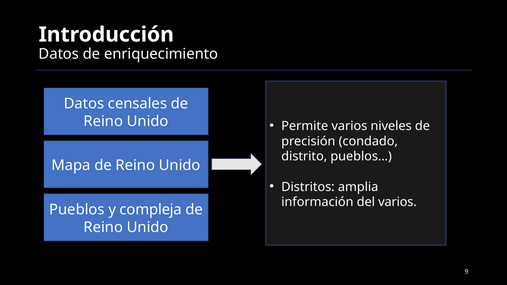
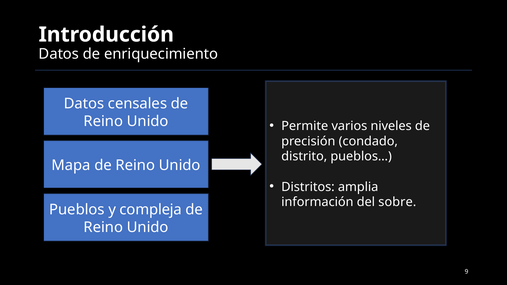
del varios: varios -> sobre
